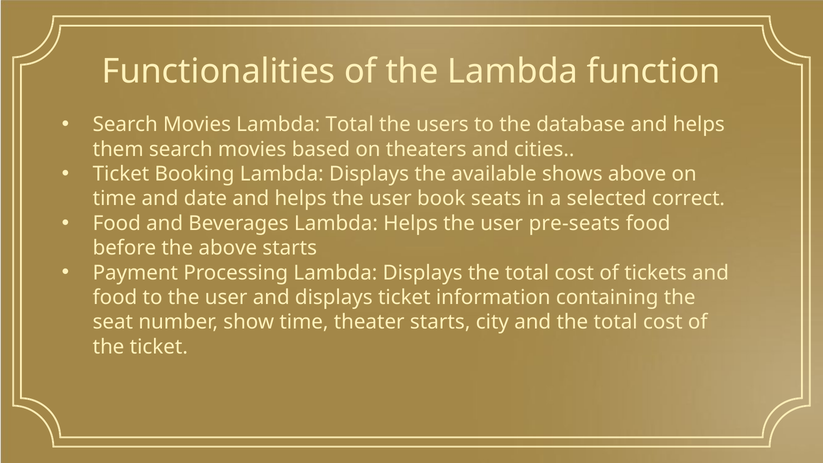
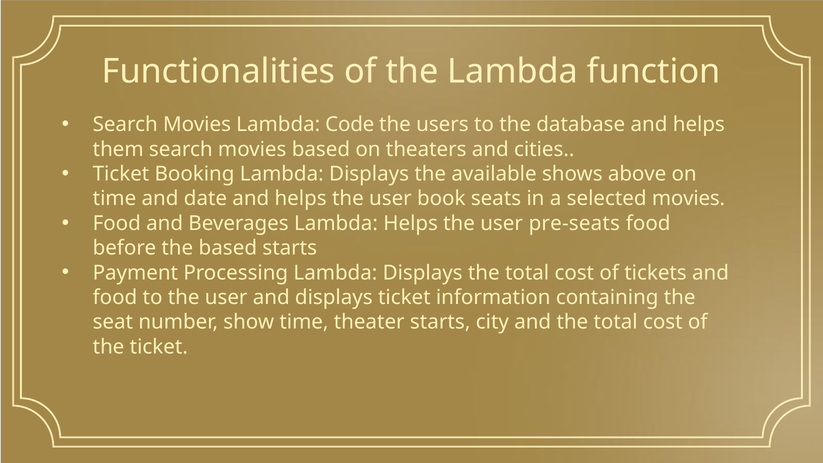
Lambda Total: Total -> Code
selected correct: correct -> movies
the above: above -> based
